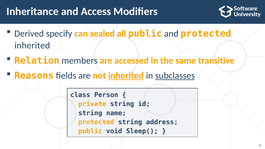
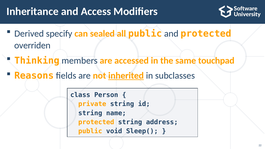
inherited at (32, 45): inherited -> overriden
Relation: Relation -> Thinking
transitive: transitive -> touchpad
subclasses underline: present -> none
